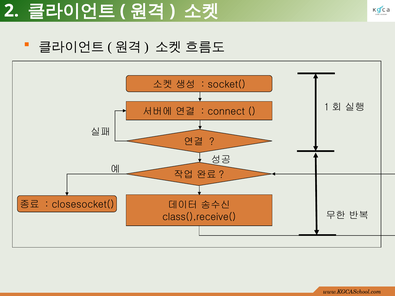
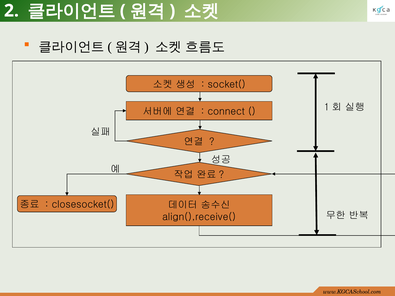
class(),receive(: class(),receive( -> align(),receive(
